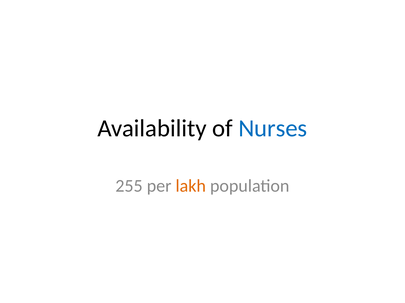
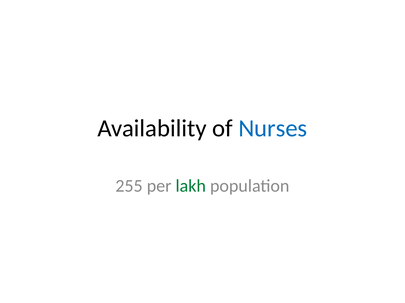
lakh colour: orange -> green
